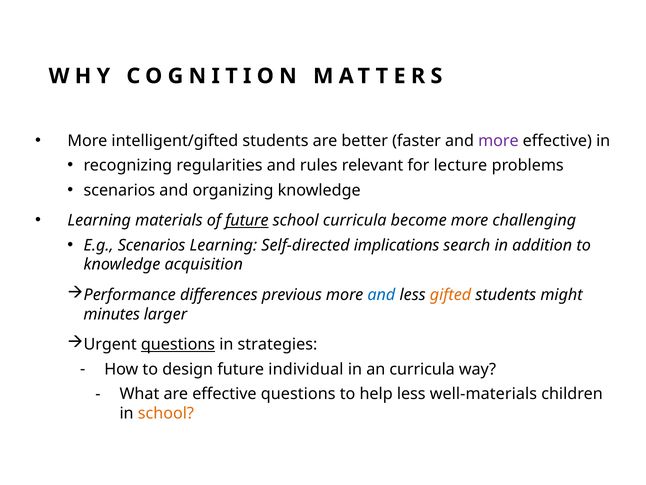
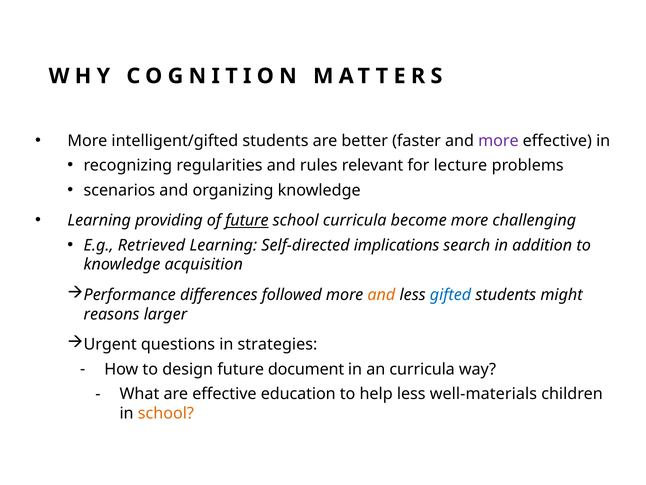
materials: materials -> providing
E.g Scenarios: Scenarios -> Retrieved
previous: previous -> followed
and at (381, 295) colour: blue -> orange
gifted colour: orange -> blue
minutes: minutes -> reasons
questions at (178, 344) underline: present -> none
individual: individual -> document
effective questions: questions -> education
